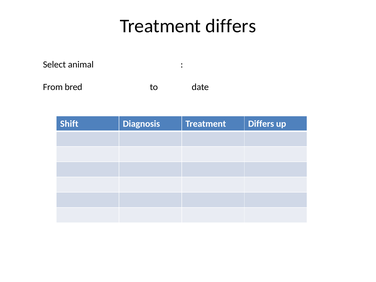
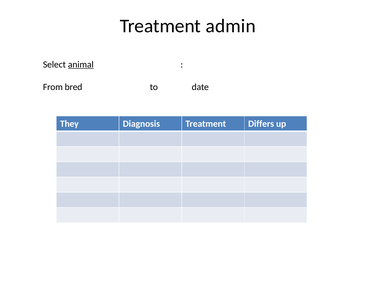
differs at (231, 26): differs -> admin
animal underline: none -> present
Shift: Shift -> They
